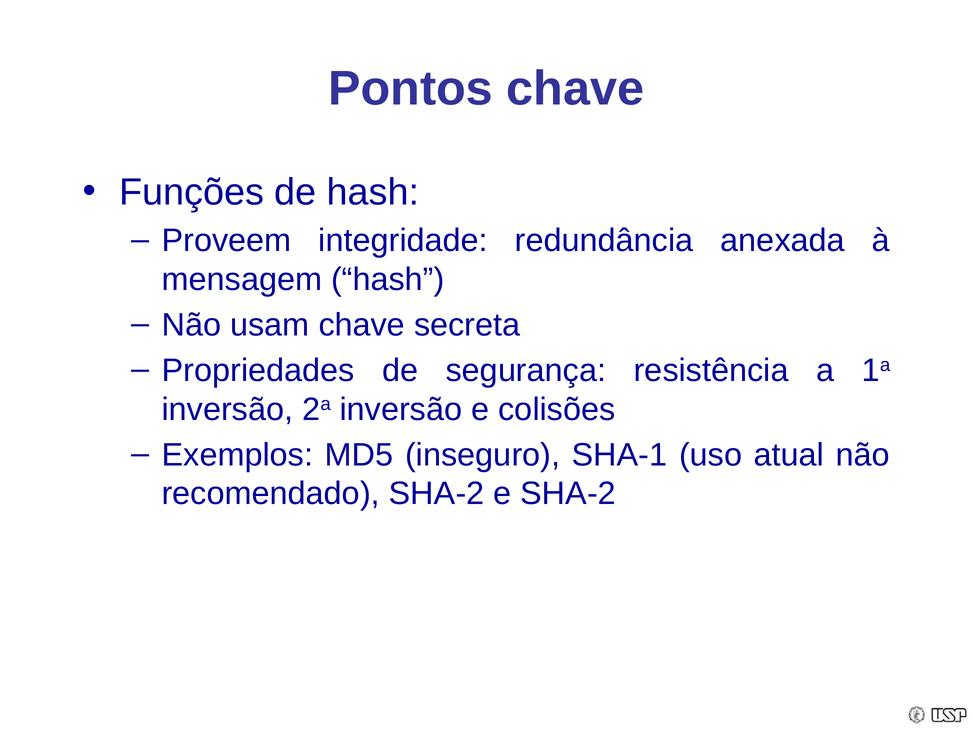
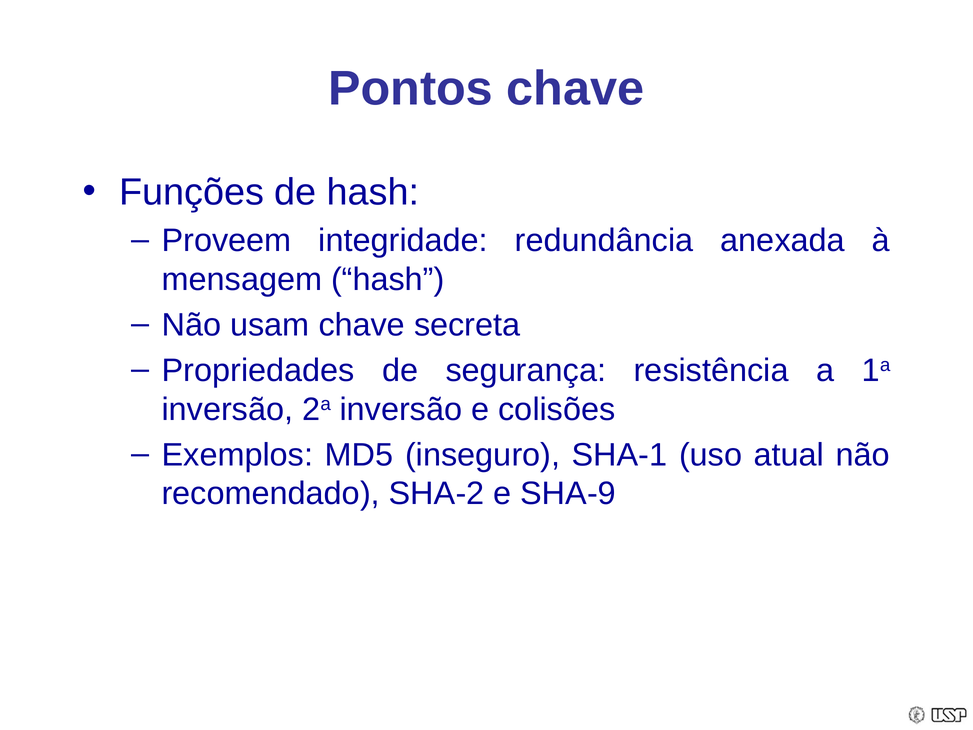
e SHA-2: SHA-2 -> SHA-9
